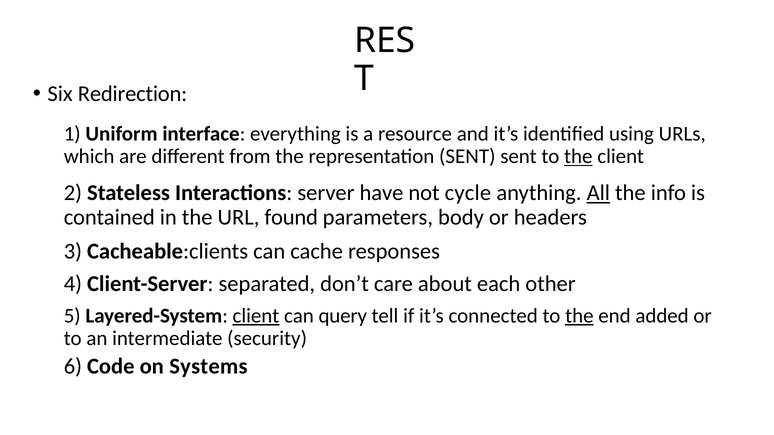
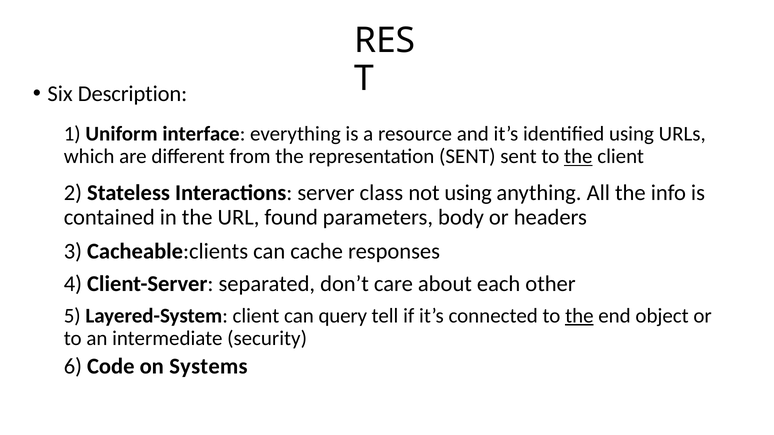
Redirection: Redirection -> Description
have: have -> class
not cycle: cycle -> using
All underline: present -> none
client at (256, 316) underline: present -> none
added: added -> object
